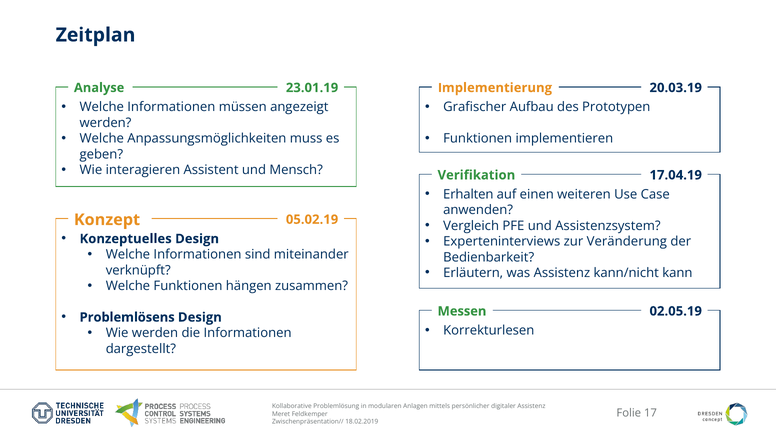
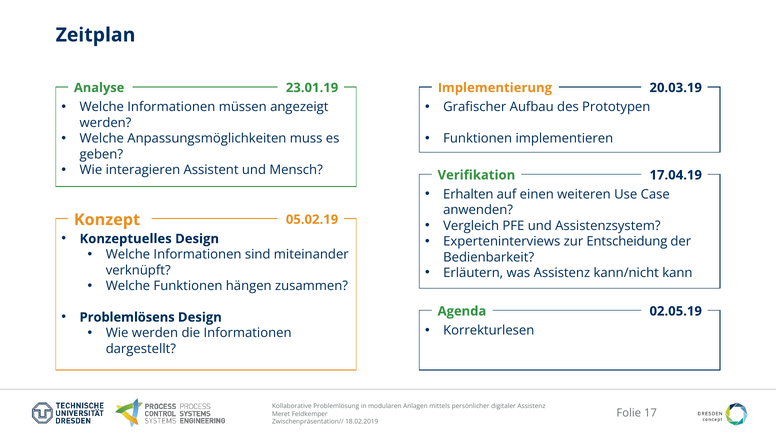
Veränderung: Veränderung -> Entscheidung
Messen: Messen -> Agenda
